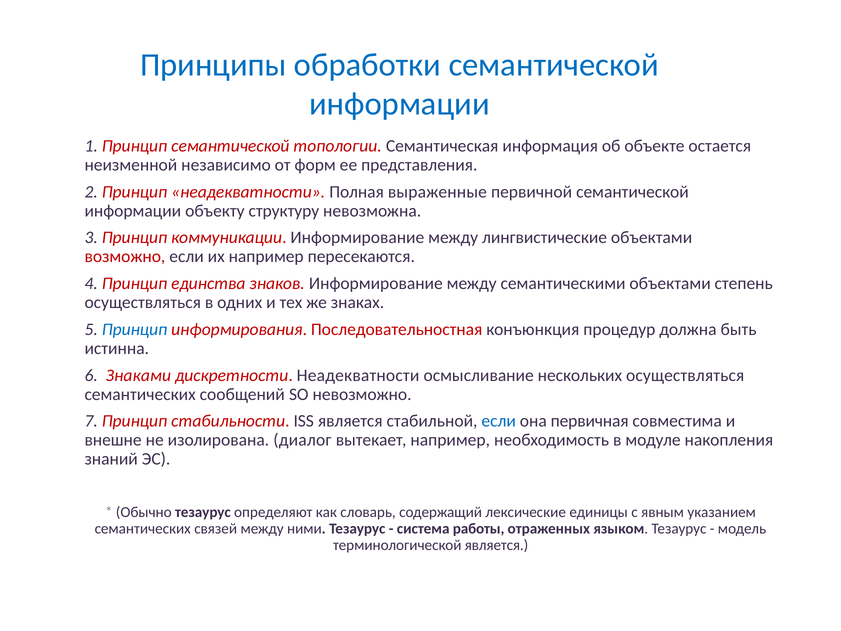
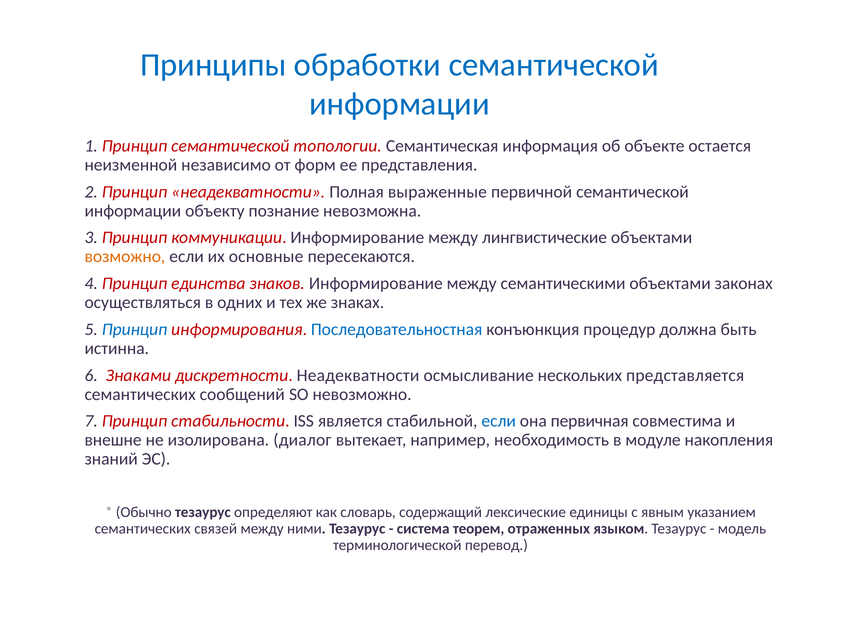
структуру: структуру -> познание
возможно colour: red -> orange
их например: например -> основные
степень: степень -> законах
Последовательностная colour: red -> blue
нескольких осуществляться: осуществляться -> представляется
работы: работы -> теорем
терминологической является: является -> перевод
